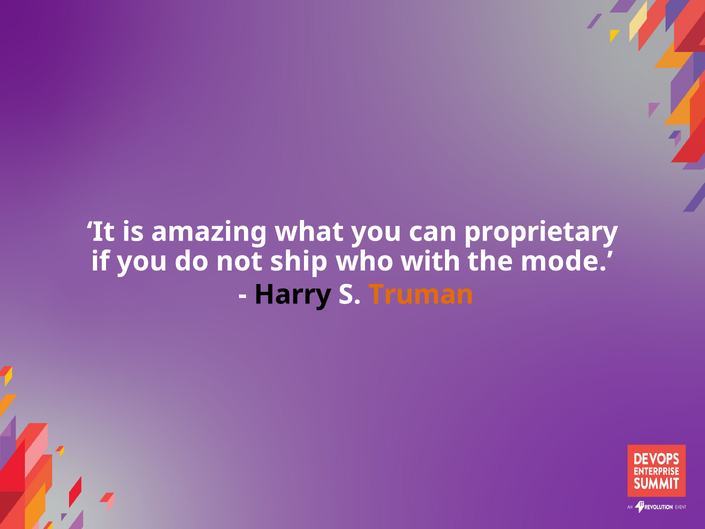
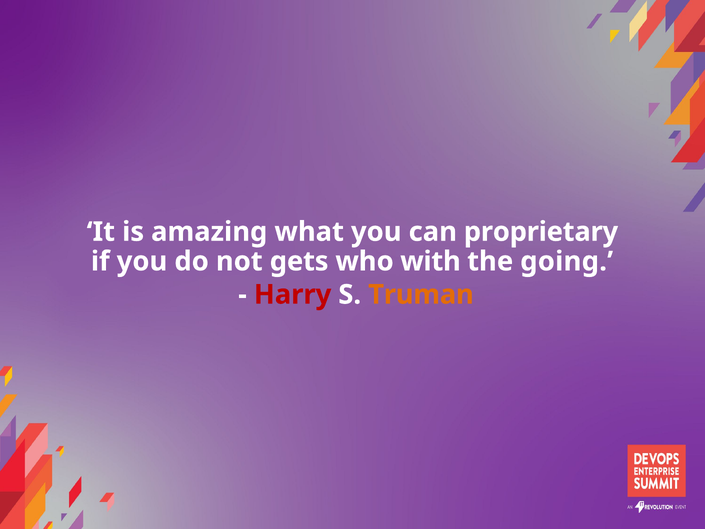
ship: ship -> gets
mode: mode -> going
Harry colour: black -> red
